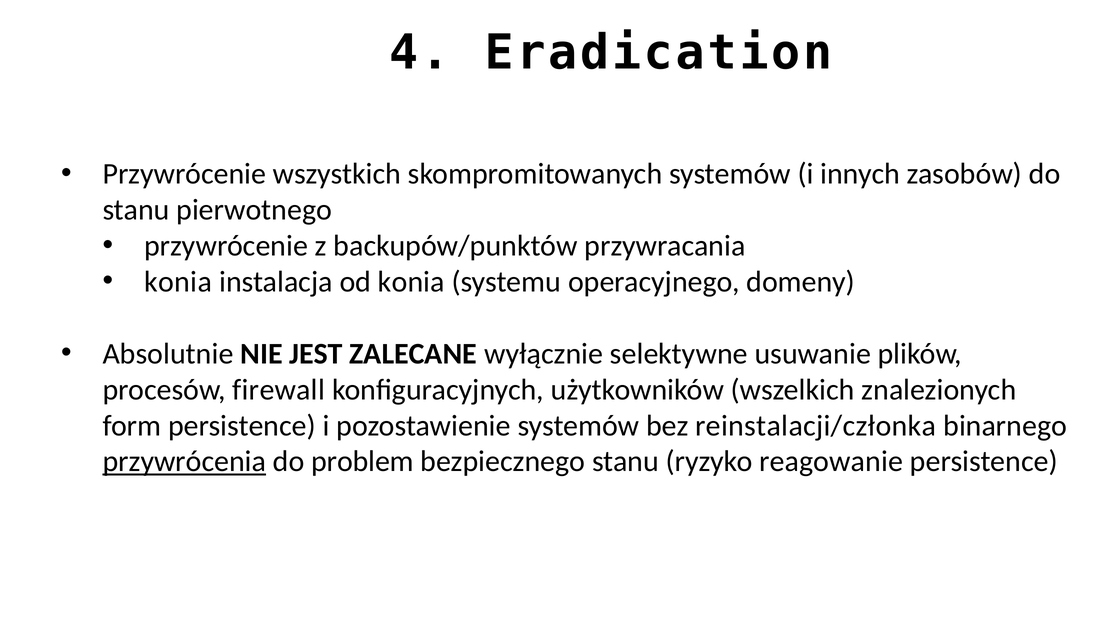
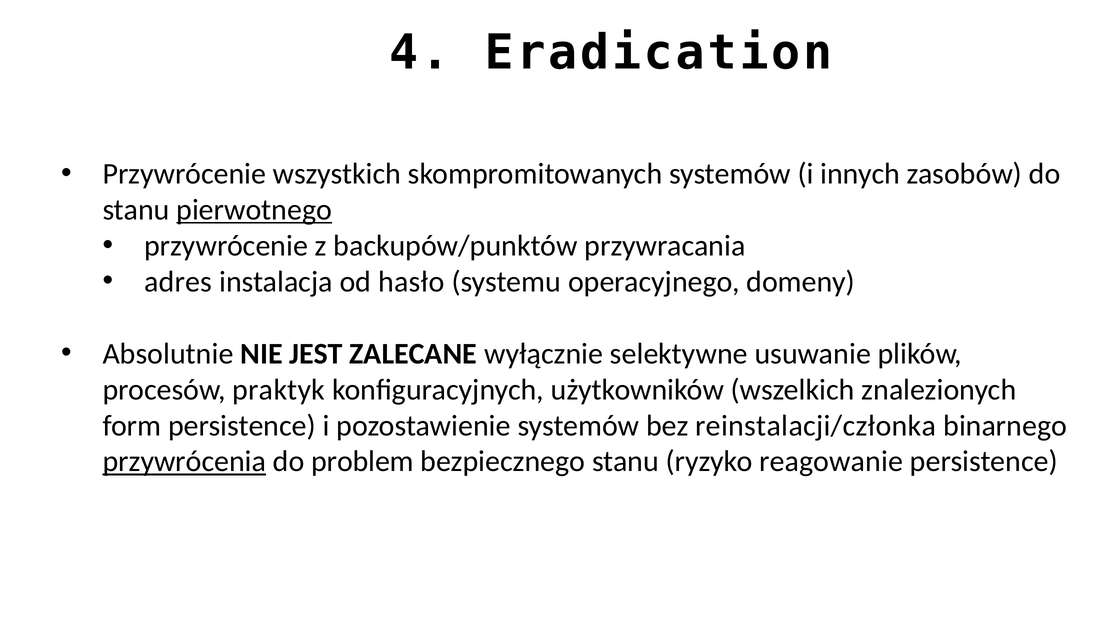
pierwotnego underline: none -> present
konia at (178, 282): konia -> adres
od konia: konia -> hasło
firewall: firewall -> praktyk
